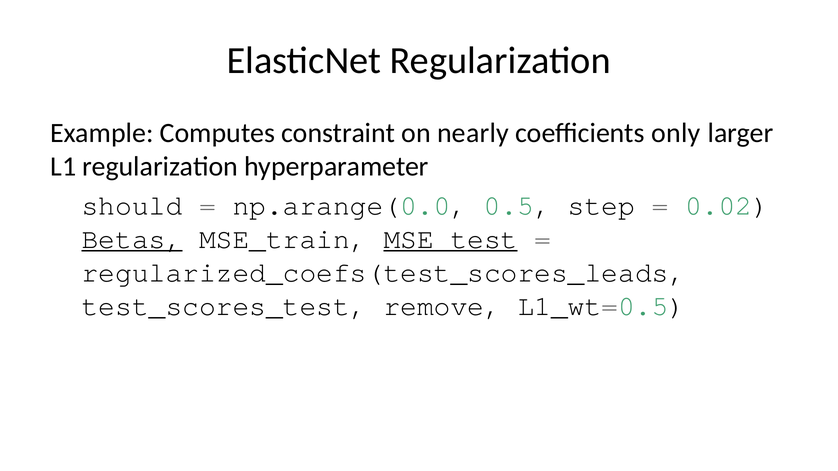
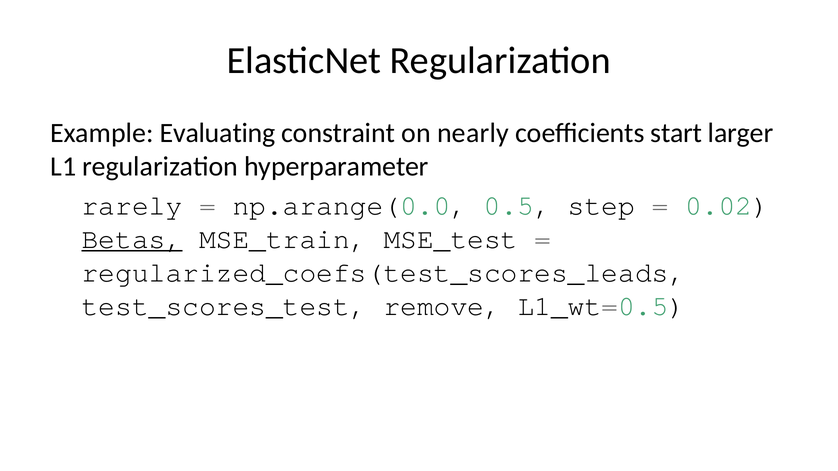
Computes: Computes -> Evaluating
only: only -> start
should: should -> rarely
MSE_test underline: present -> none
